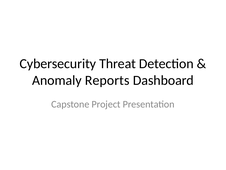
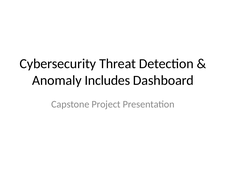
Reports: Reports -> Includes
